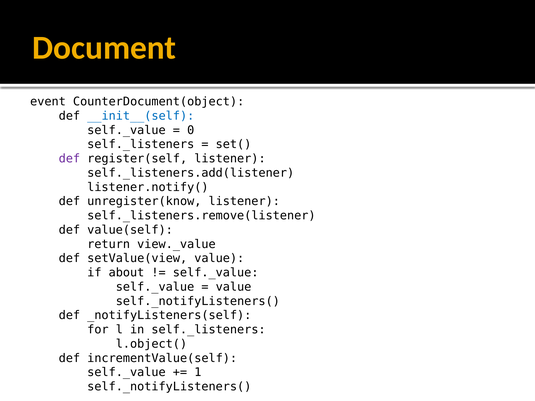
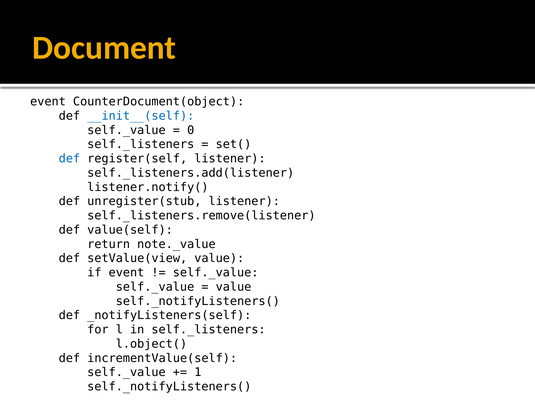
def at (69, 159) colour: purple -> blue
unregister(know: unregister(know -> unregister(stub
view._value: view._value -> note._value
if about: about -> event
